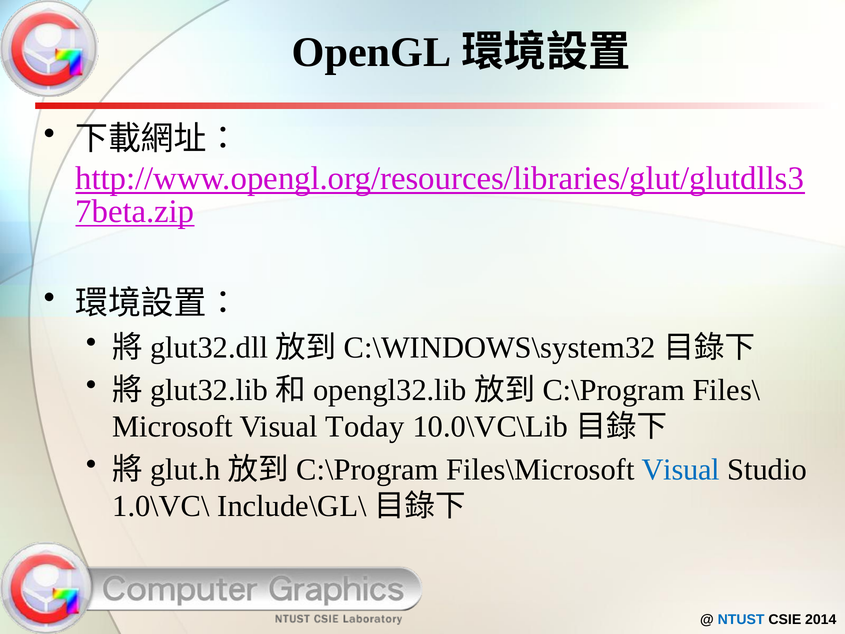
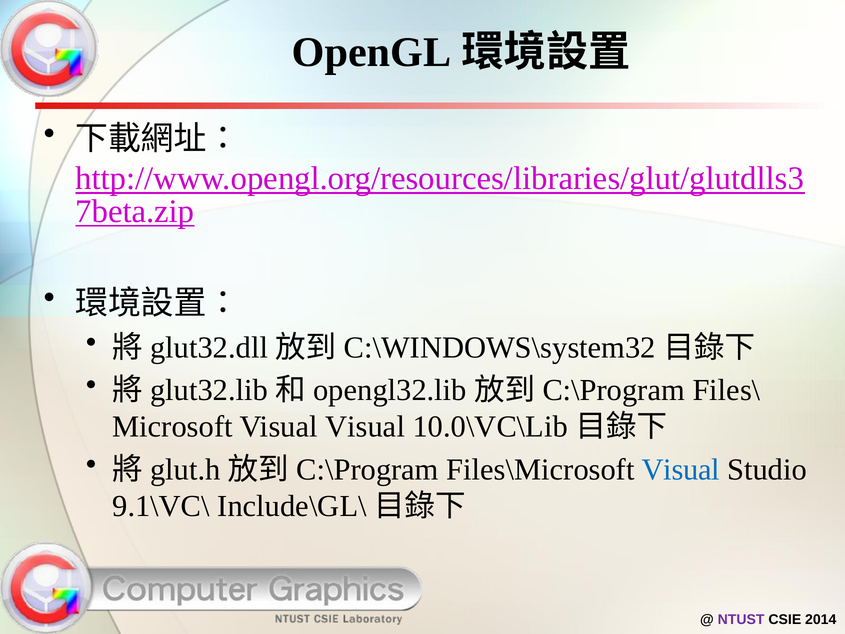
Visual Today: Today -> Visual
1.0\VC\: 1.0\VC\ -> 9.1\VC\
NTUST colour: blue -> purple
